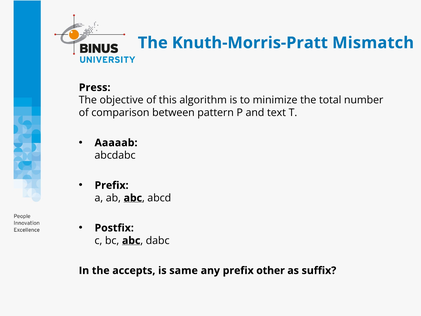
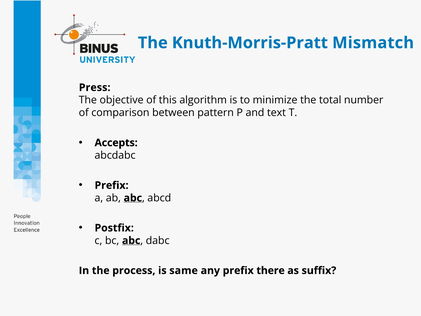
Aaaaab: Aaaaab -> Accepts
accepts: accepts -> process
other: other -> there
